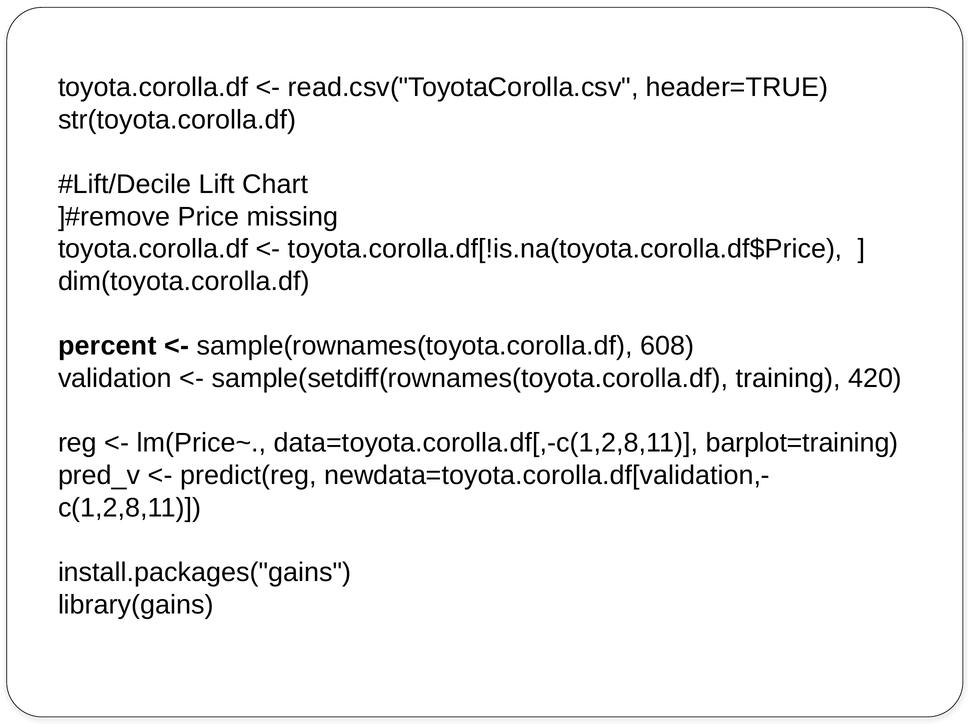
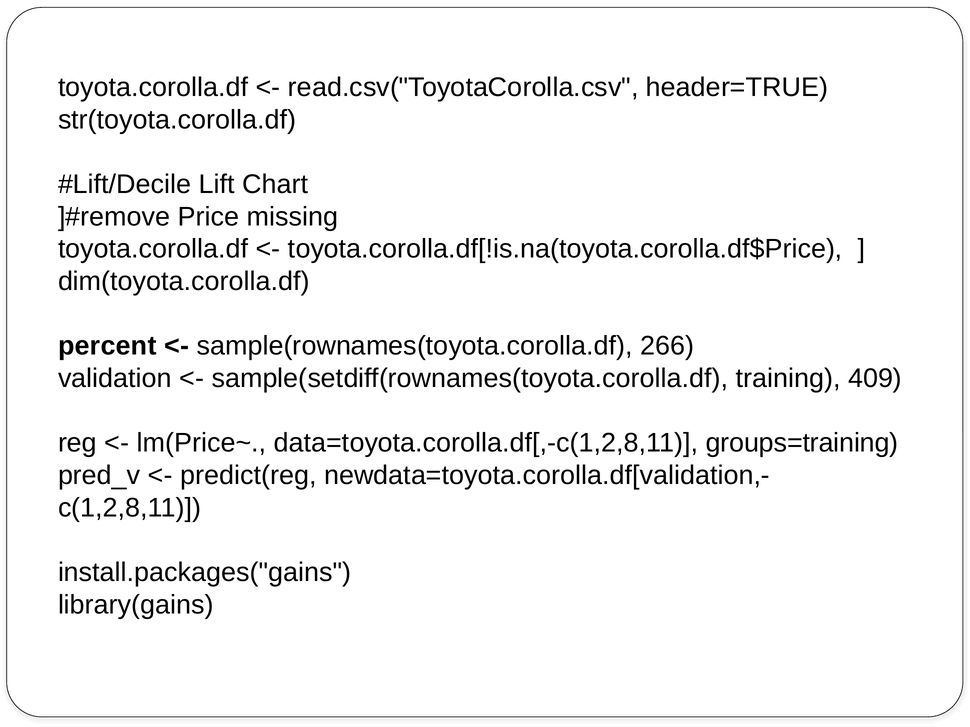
608: 608 -> 266
420: 420 -> 409
barplot=training: barplot=training -> groups=training
